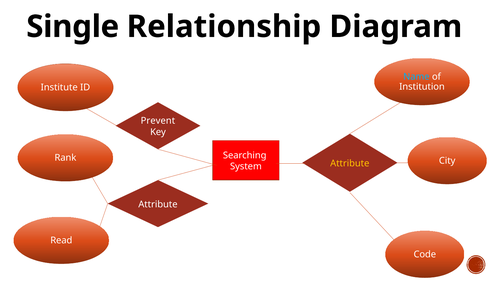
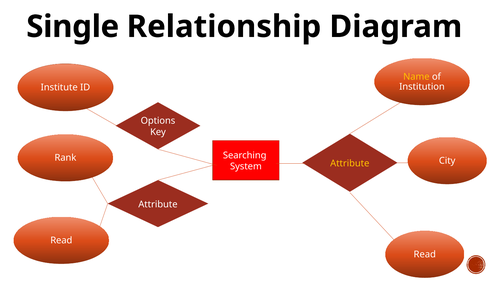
Name colour: light blue -> yellow
Prevent: Prevent -> Options
Code at (425, 254): Code -> Read
